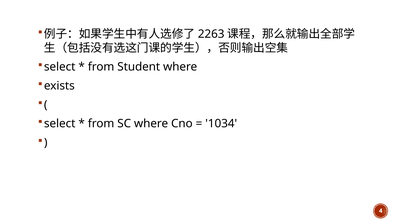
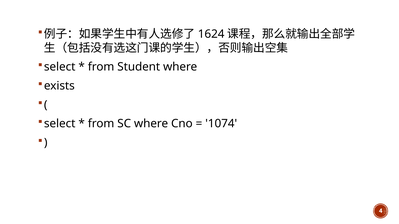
2263: 2263 -> 1624
1034: 1034 -> 1074
